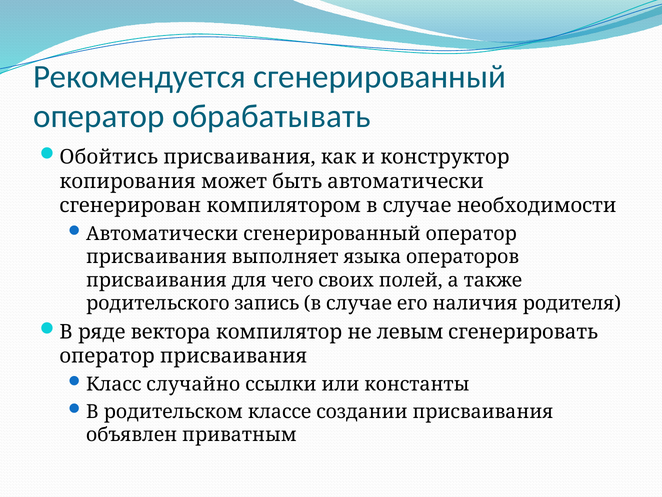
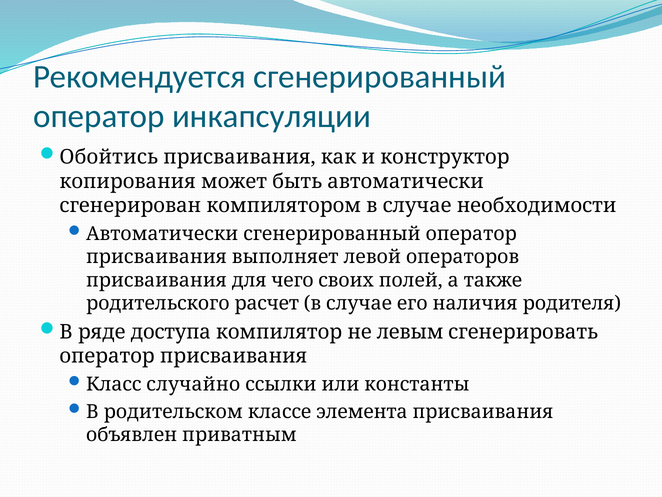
обрабатывать: обрабатывать -> инкапсуляции
языка: языка -> левой
запись: запись -> расчет
вектора: вектора -> доступа
создании: создании -> элемента
